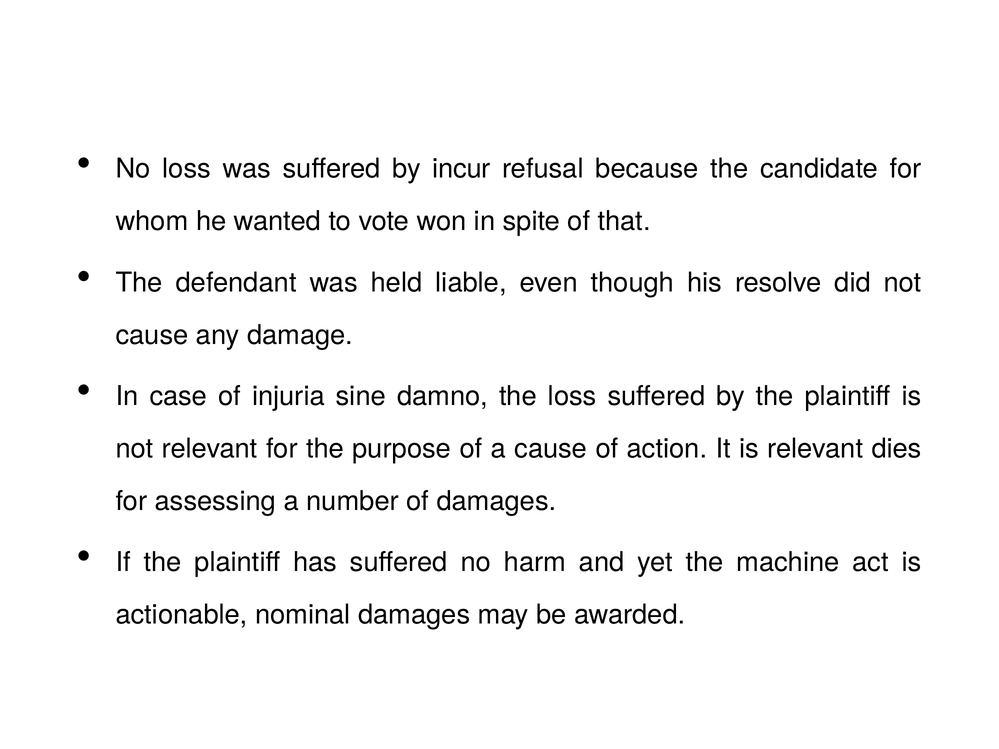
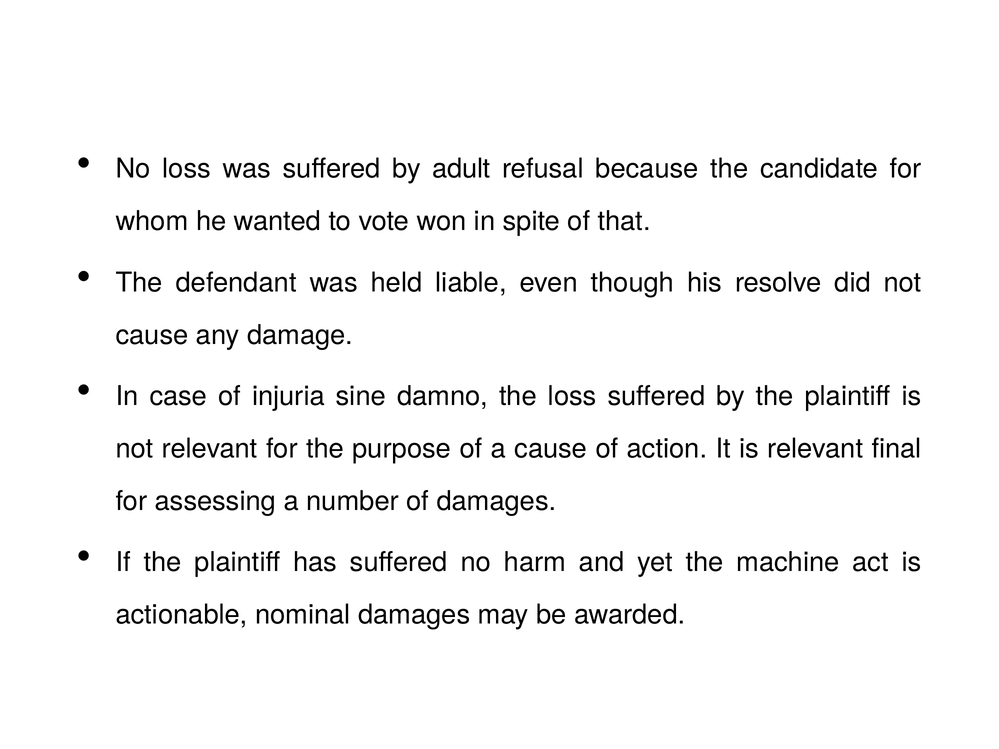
incur: incur -> adult
dies: dies -> final
